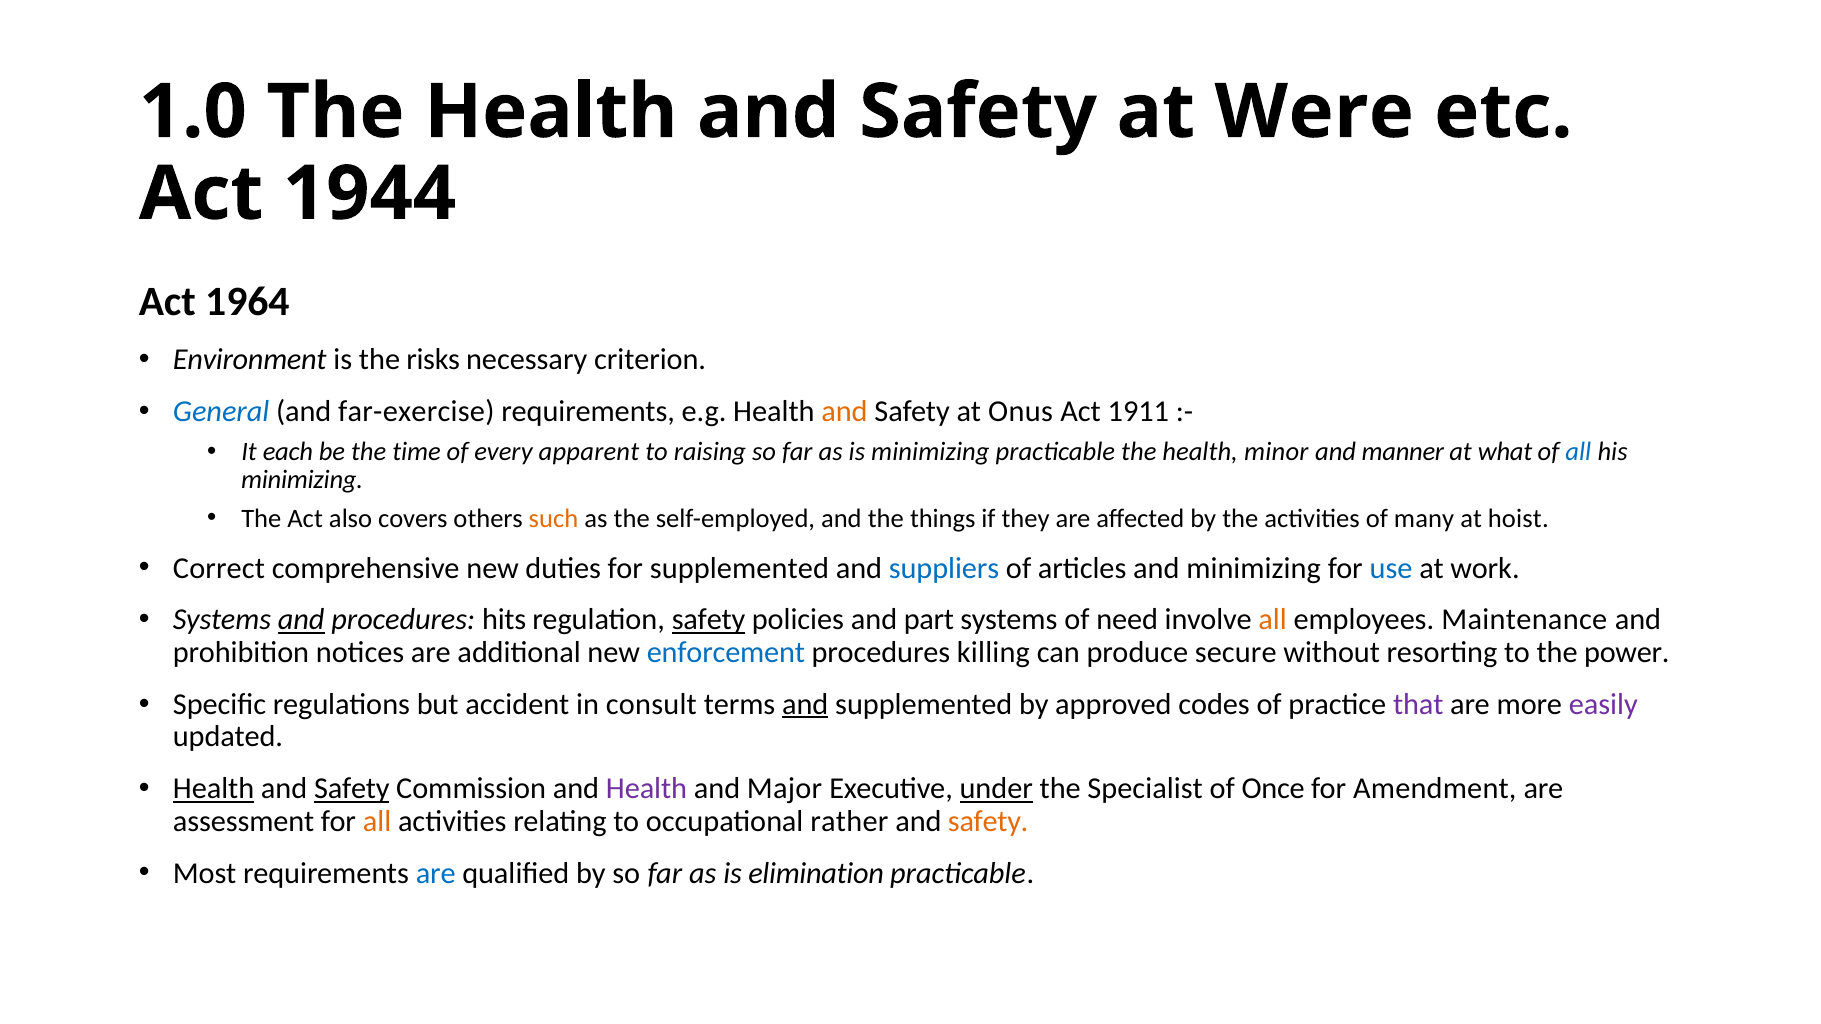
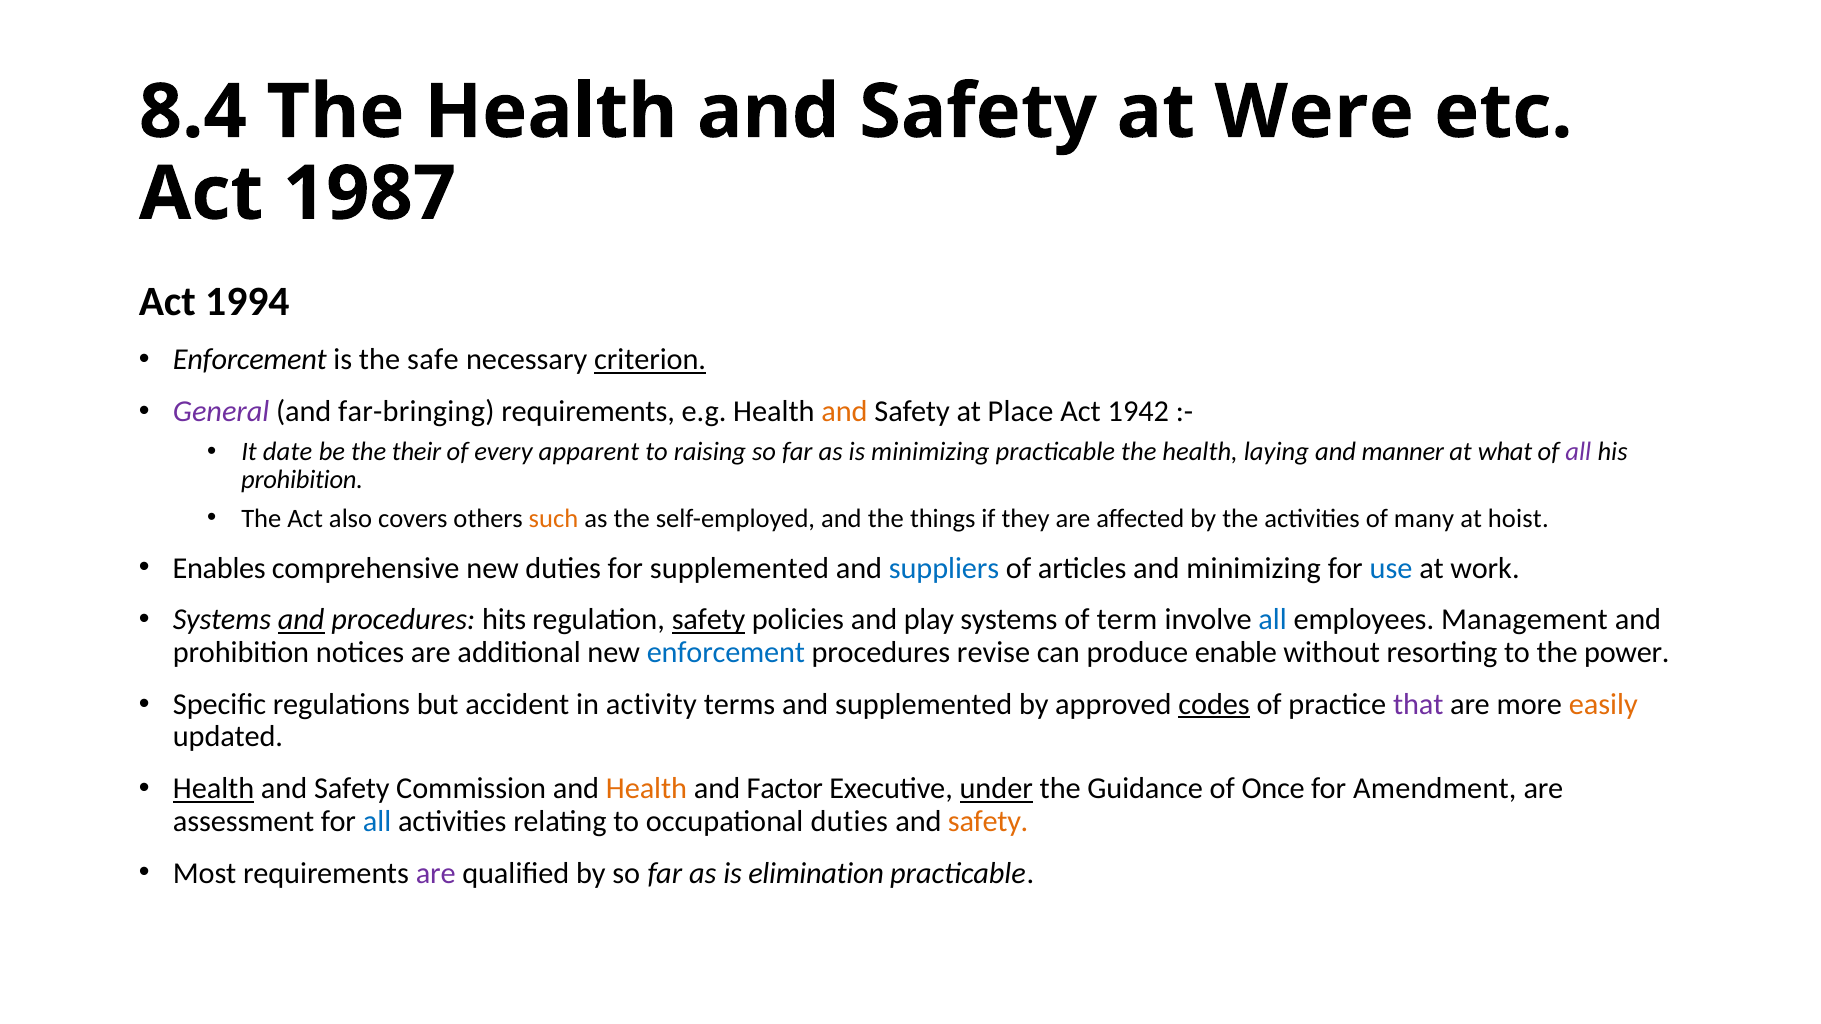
1.0: 1.0 -> 8.4
1944: 1944 -> 1987
1964: 1964 -> 1994
Environment at (250, 360): Environment -> Enforcement
risks: risks -> safe
criterion underline: none -> present
General colour: blue -> purple
far-exercise: far-exercise -> far-bringing
Onus: Onus -> Place
1911: 1911 -> 1942
each: each -> date
time: time -> their
minor: minor -> laying
all at (1578, 452) colour: blue -> purple
minimizing at (302, 480): minimizing -> prohibition
Correct: Correct -> Enables
part: part -> play
need: need -> term
all at (1273, 620) colour: orange -> blue
Maintenance: Maintenance -> Management
killing: killing -> revise
secure: secure -> enable
consult: consult -> activity
and at (805, 704) underline: present -> none
codes underline: none -> present
easily colour: purple -> orange
Safety at (352, 789) underline: present -> none
Health at (647, 789) colour: purple -> orange
Major: Major -> Factor
Specialist: Specialist -> Guidance
all at (377, 822) colour: orange -> blue
occupational rather: rather -> duties
are at (436, 873) colour: blue -> purple
